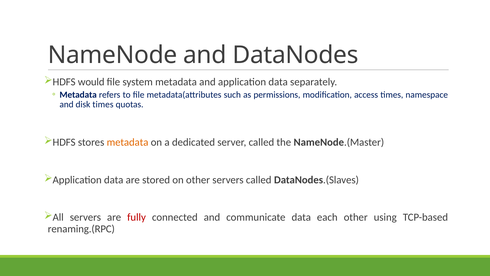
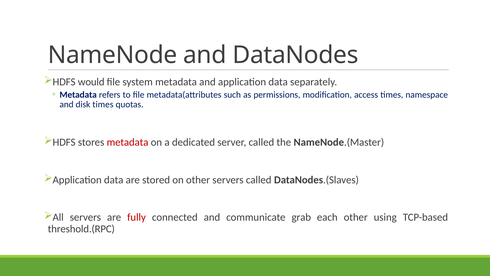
metadata at (128, 142) colour: orange -> red
communicate data: data -> grab
renaming.(RPC: renaming.(RPC -> threshold.(RPC
